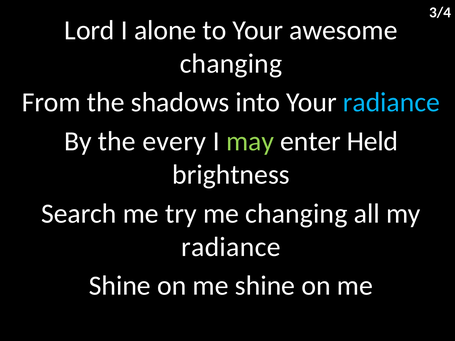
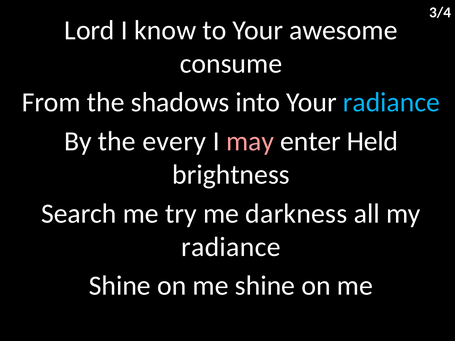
alone: alone -> know
changing at (231, 64): changing -> consume
may colour: light green -> pink
me changing: changing -> darkness
